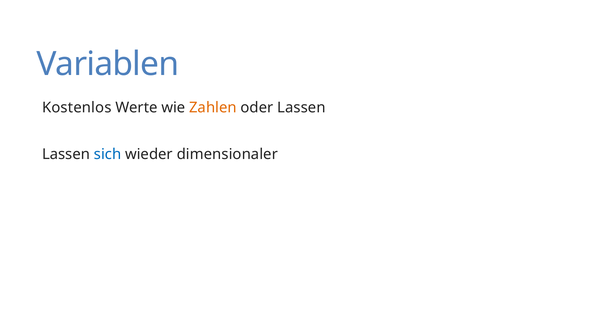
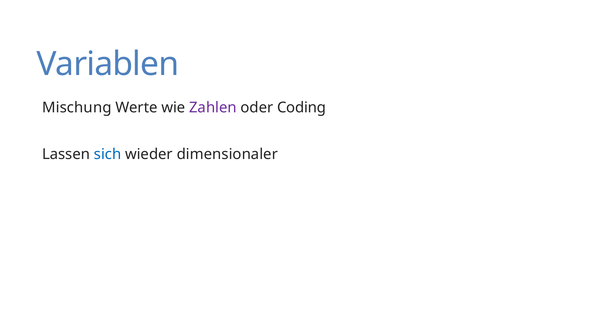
Kostenlos: Kostenlos -> Mischung
Zahlen colour: orange -> purple
oder Lassen: Lassen -> Coding
